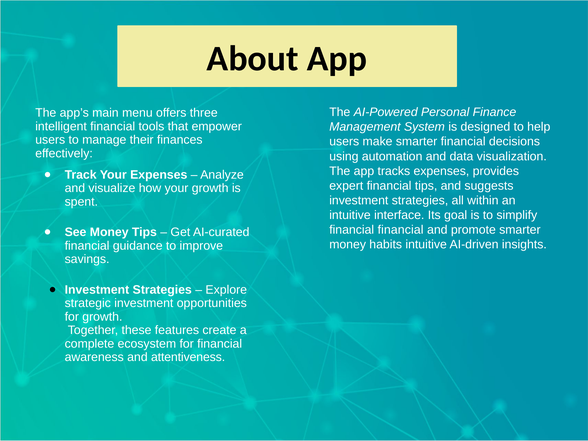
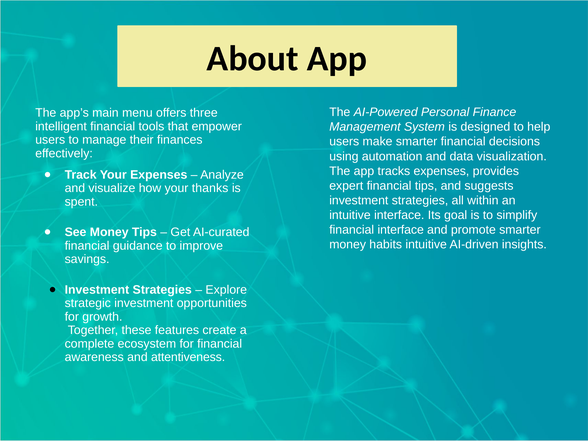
your growth: growth -> thanks
financial financial: financial -> interface
